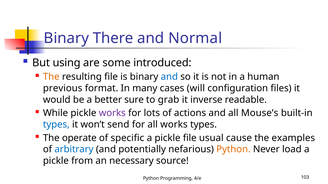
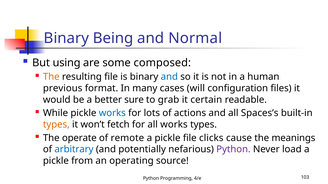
There: There -> Being
introduced: introduced -> composed
inverse: inverse -> certain
works at (112, 113) colour: purple -> blue
Mouse’s: Mouse’s -> Spaces’s
types at (56, 125) colour: blue -> orange
send: send -> fetch
specific: specific -> remote
usual: usual -> clicks
examples: examples -> meanings
Python at (233, 150) colour: orange -> purple
necessary: necessary -> operating
